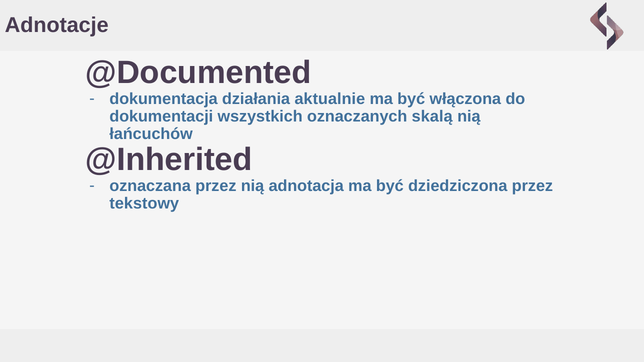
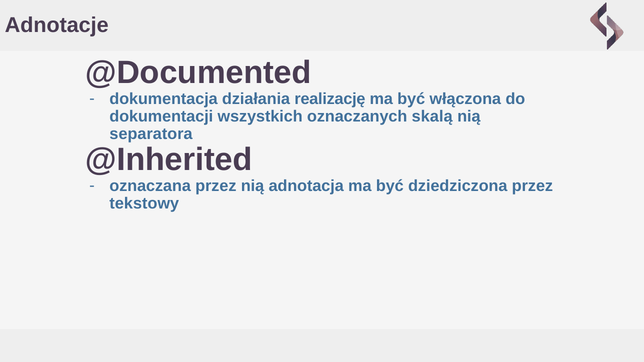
aktualnie: aktualnie -> realizację
łańcuchów: łańcuchów -> separatora
